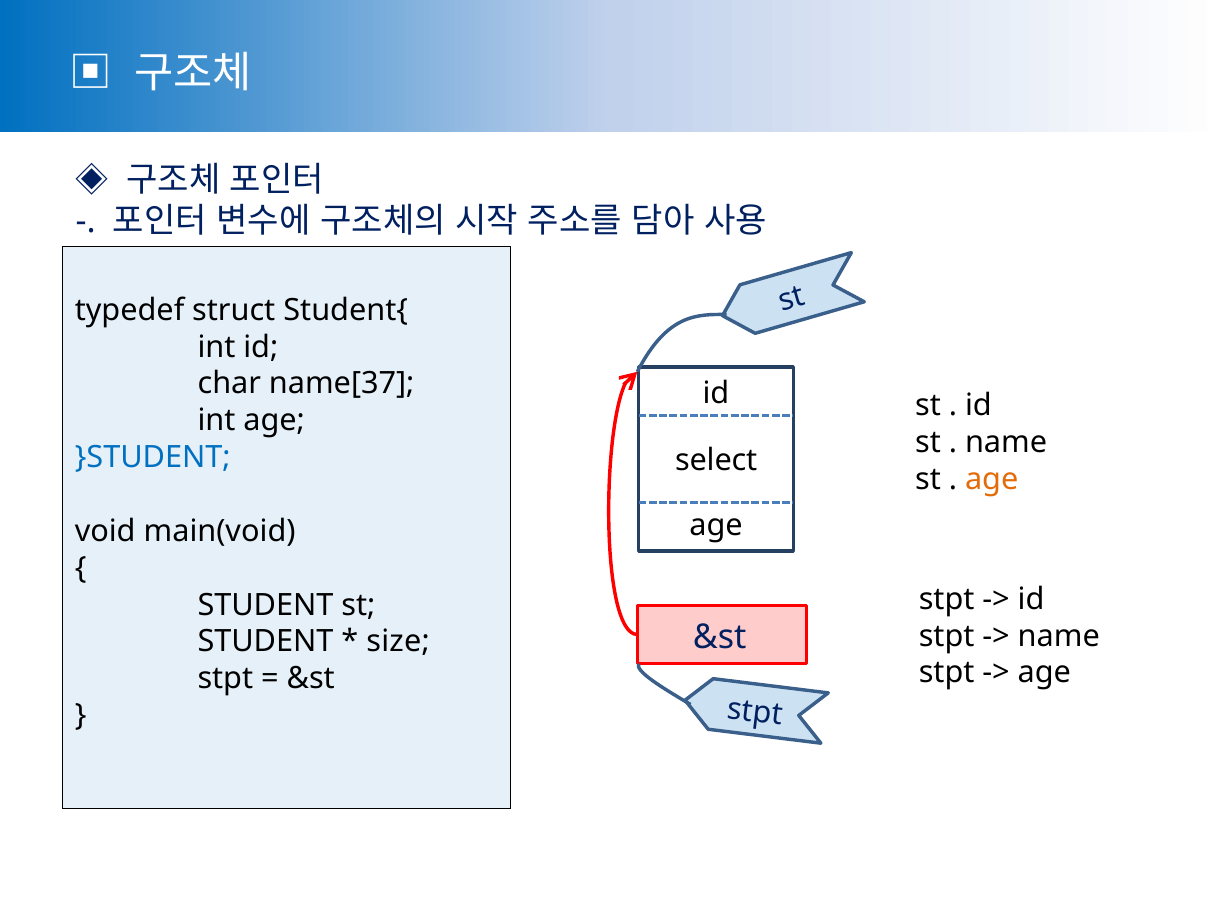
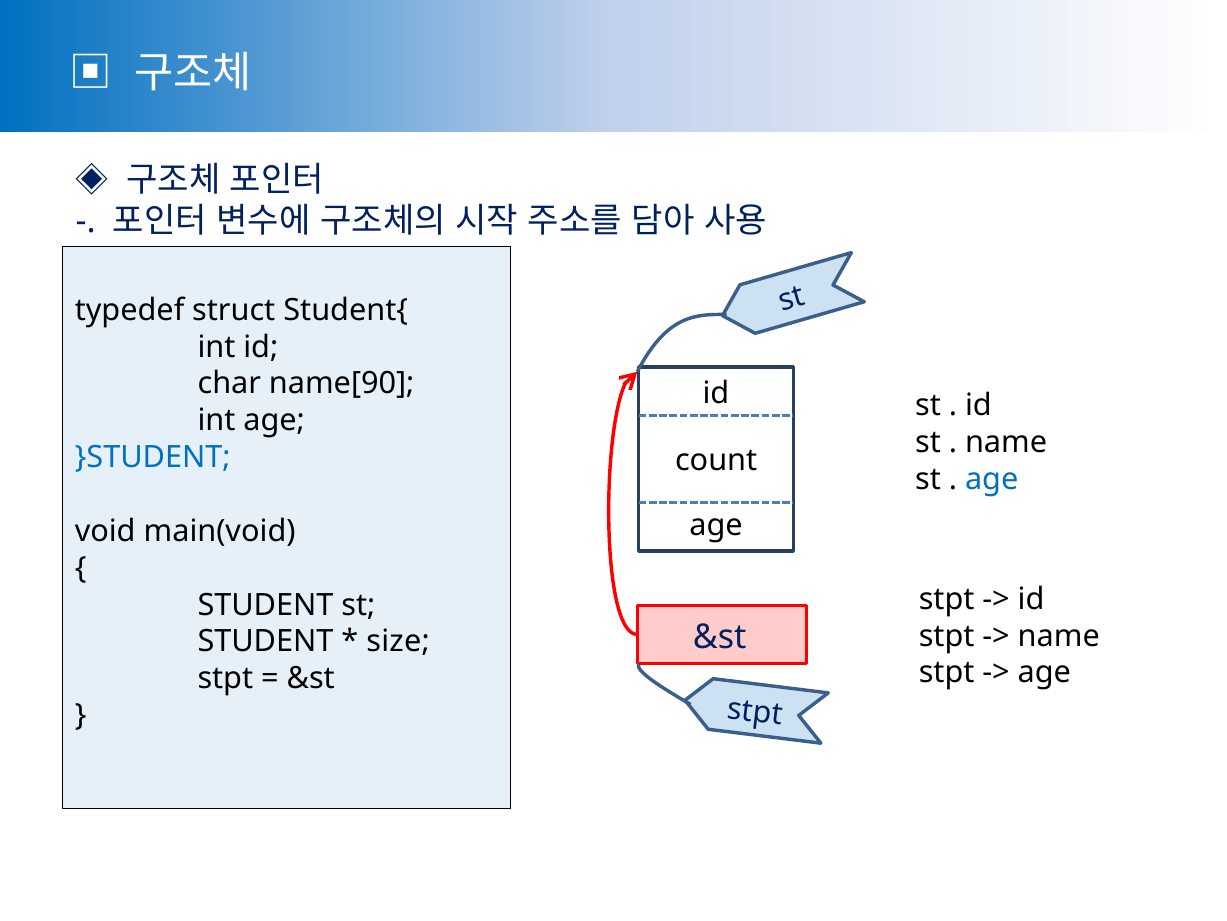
name[37: name[37 -> name[90
select: select -> count
age at (992, 479) colour: orange -> blue
